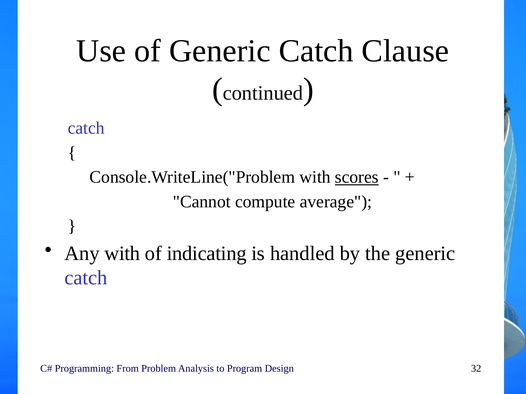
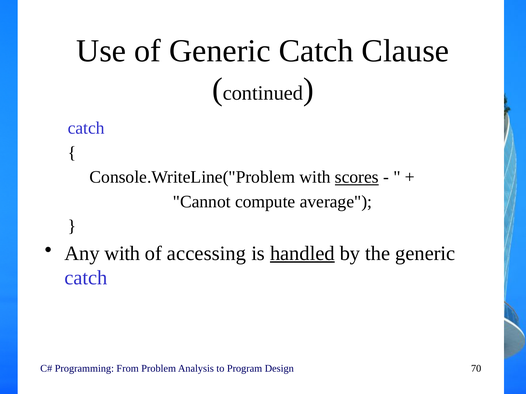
indicating: indicating -> accessing
handled underline: none -> present
32: 32 -> 70
